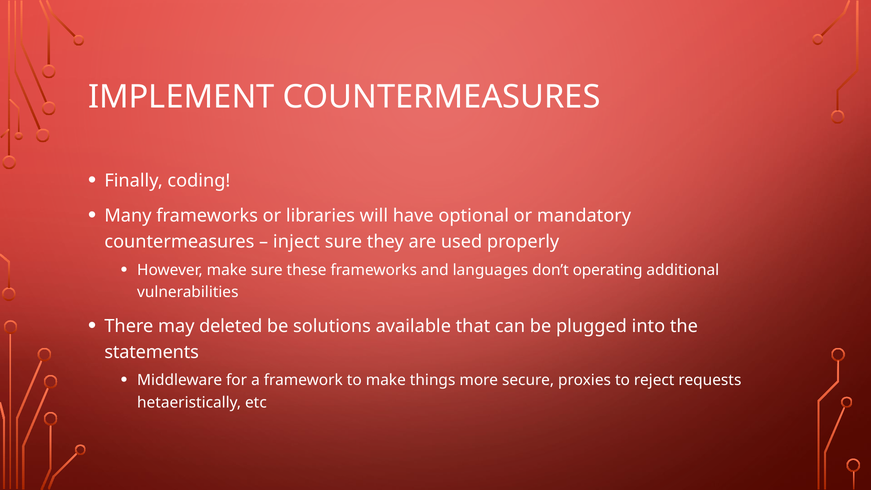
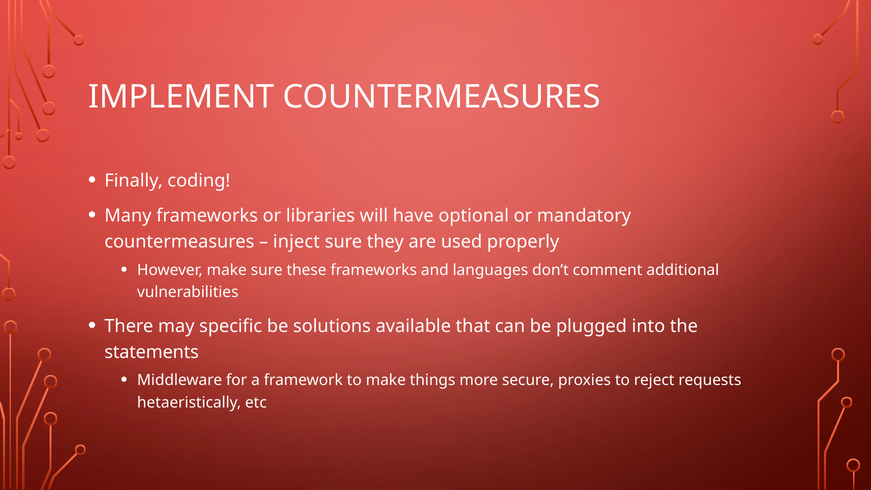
operating: operating -> comment
deleted: deleted -> specific
